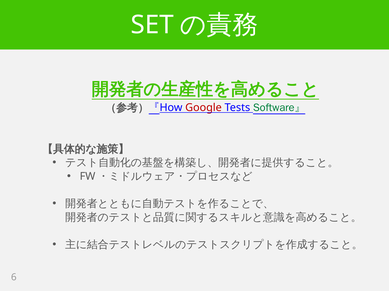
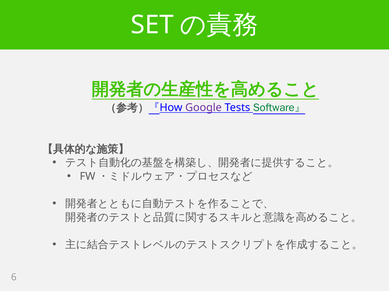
Google colour: red -> purple
